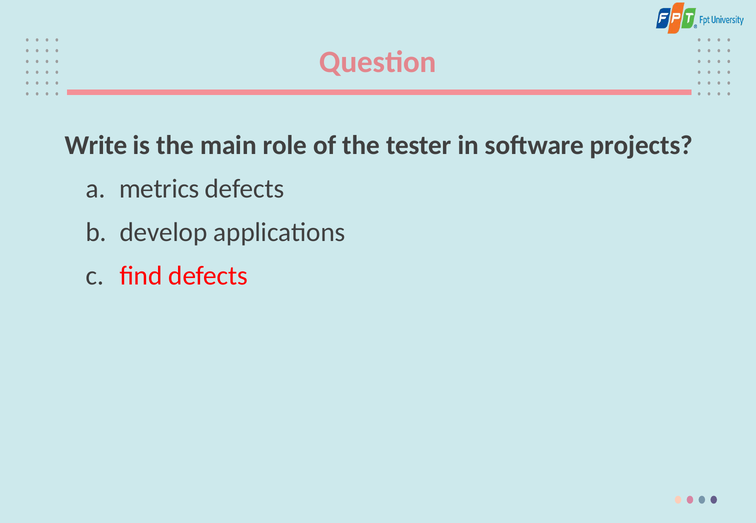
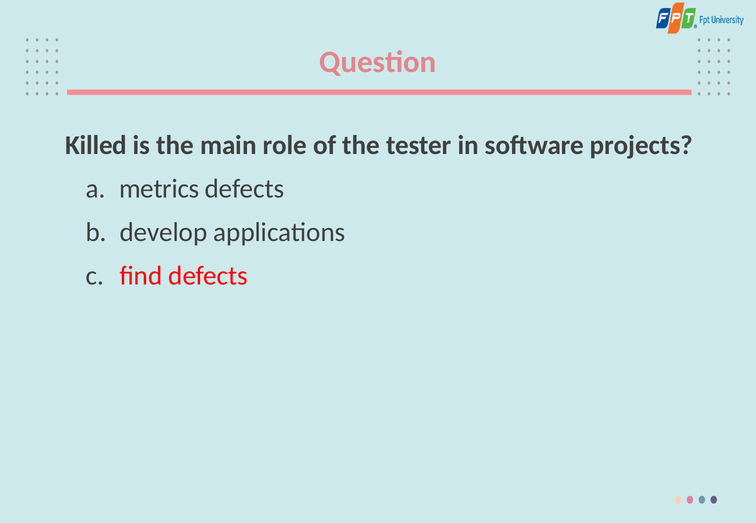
Write: Write -> Killed
